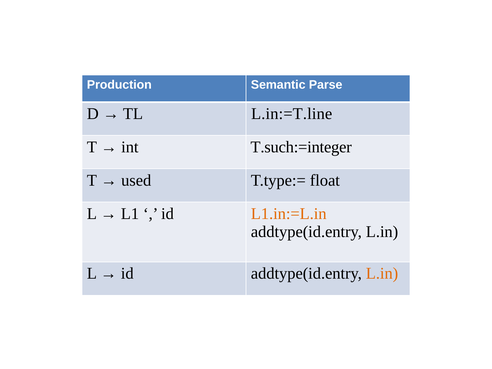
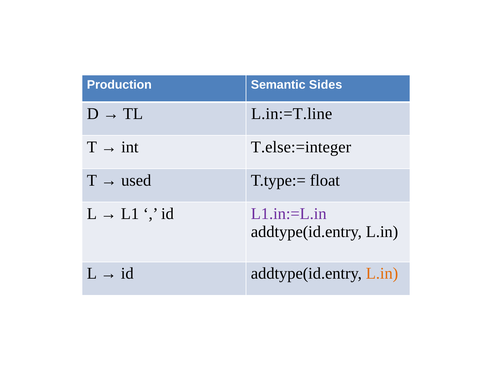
Parse: Parse -> Sides
T.such:=integer: T.such:=integer -> T.else:=integer
L1.in:=L.in colour: orange -> purple
